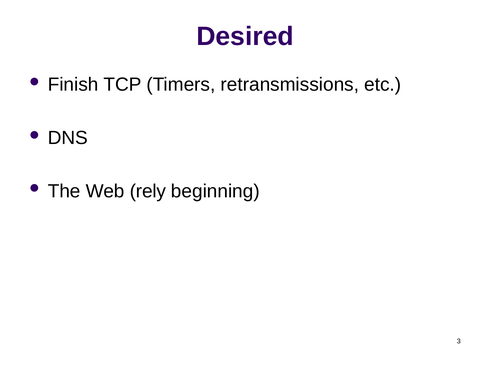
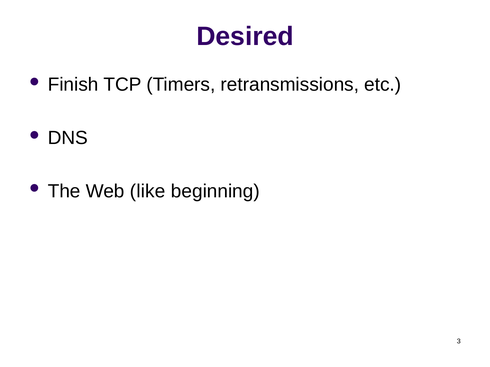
rely: rely -> like
